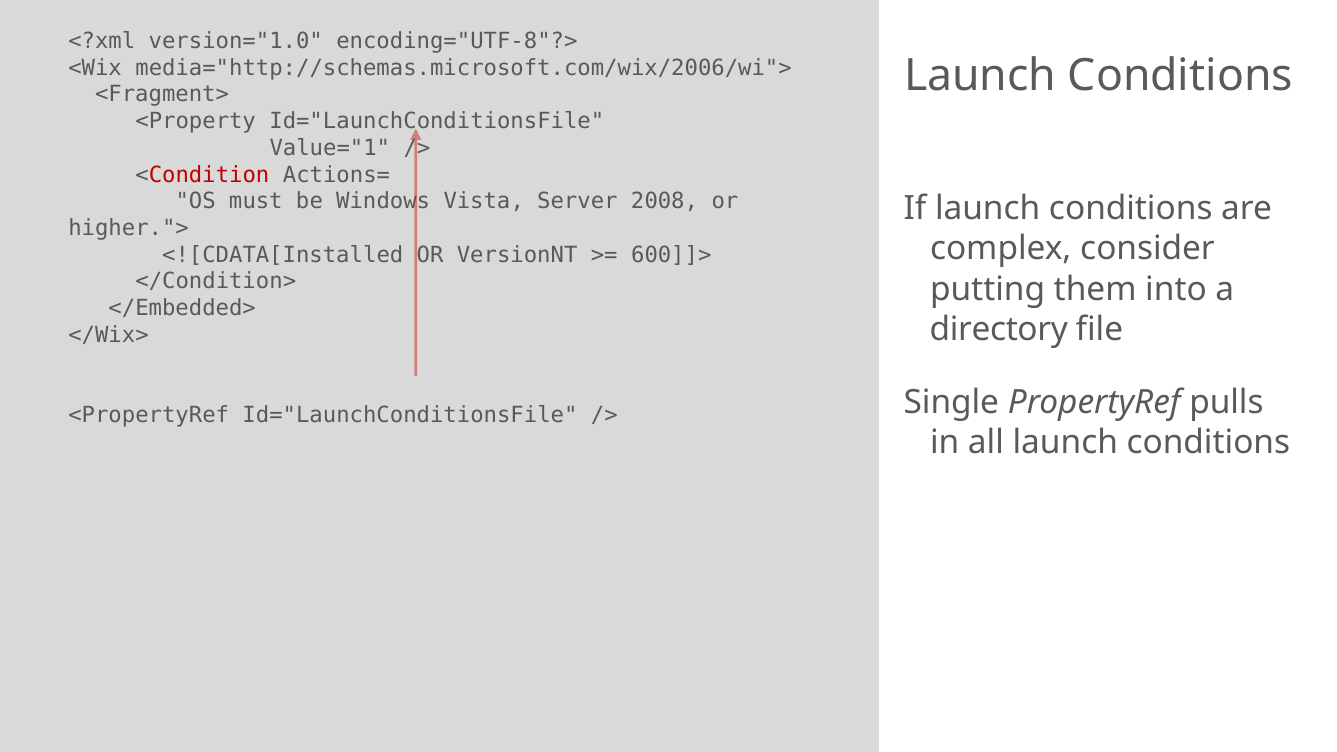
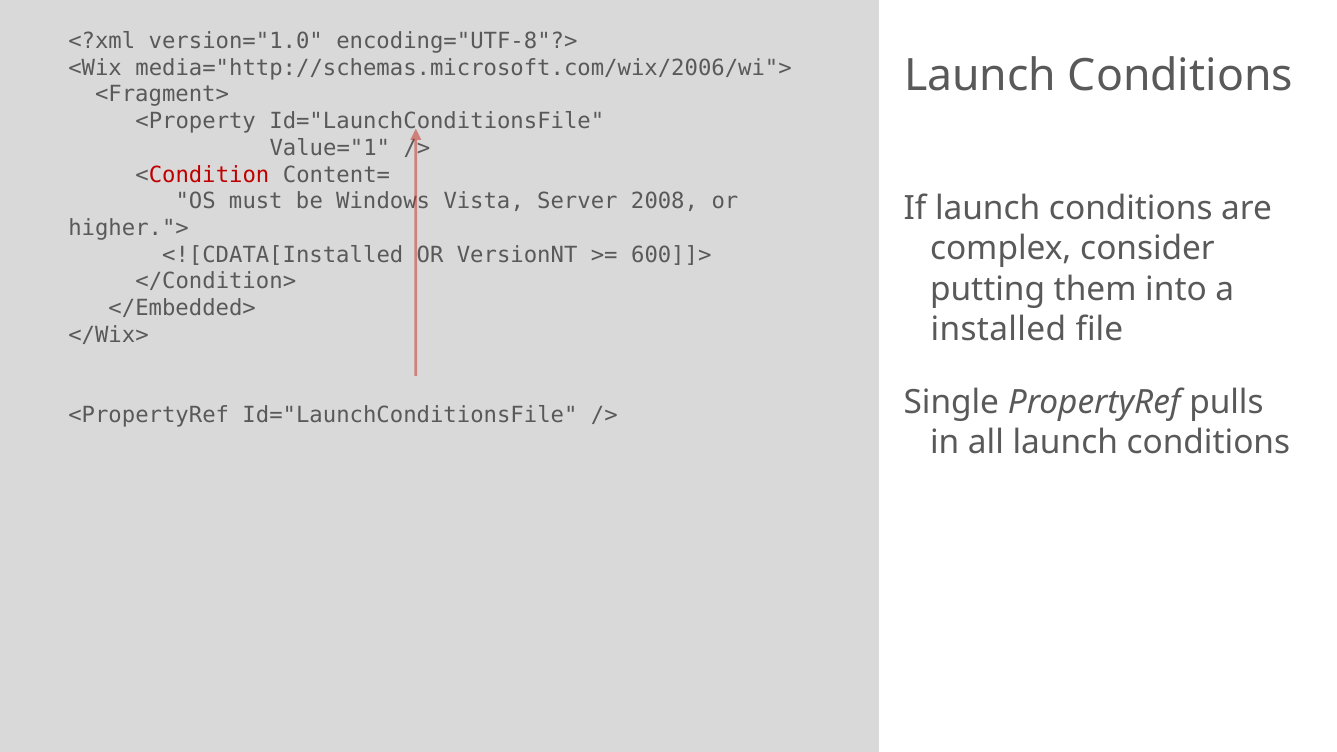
Actions=: Actions= -> Content=
directory: directory -> installed
